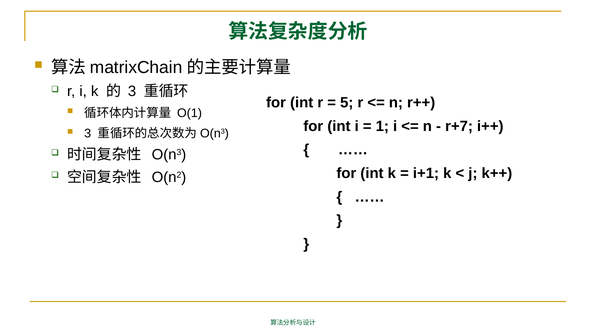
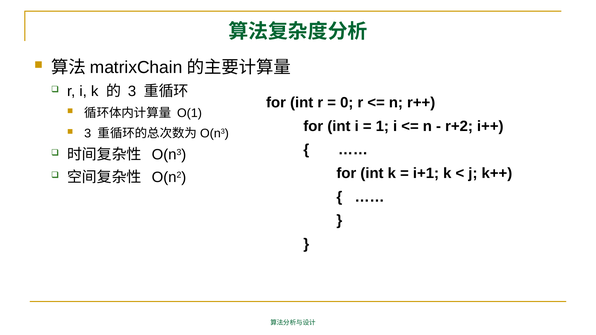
5: 5 -> 0
r+7: r+7 -> r+2
